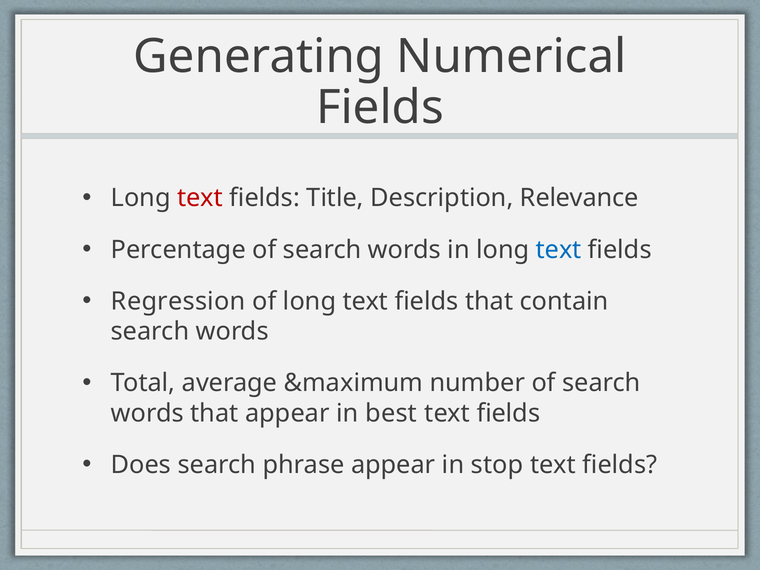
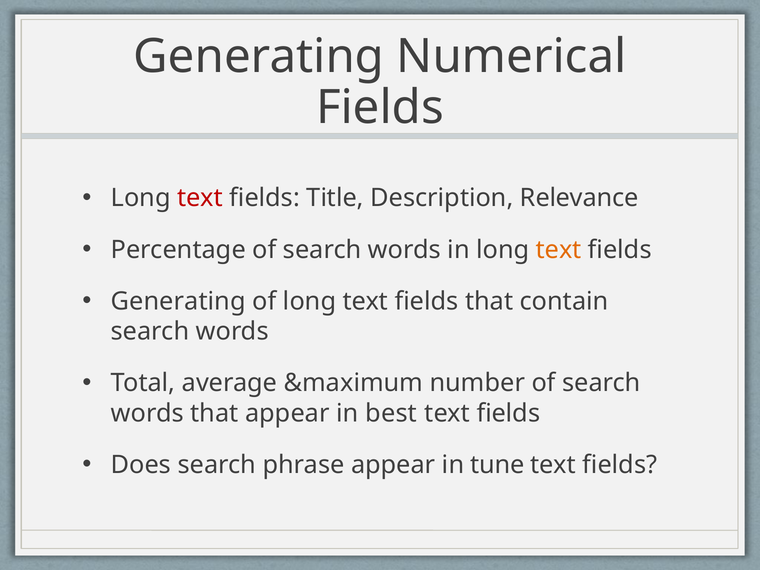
text at (559, 250) colour: blue -> orange
Regression at (178, 301): Regression -> Generating
stop: stop -> tune
